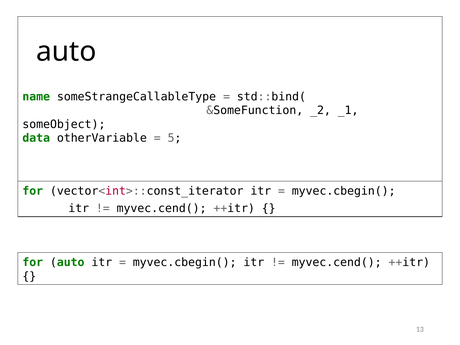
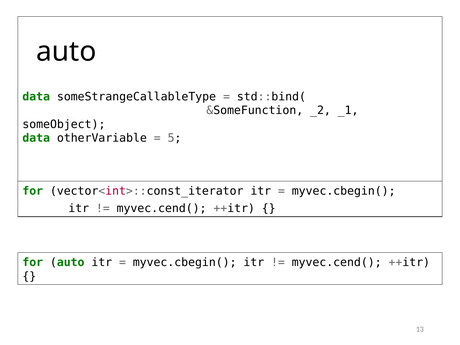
name at (36, 97): name -> data
